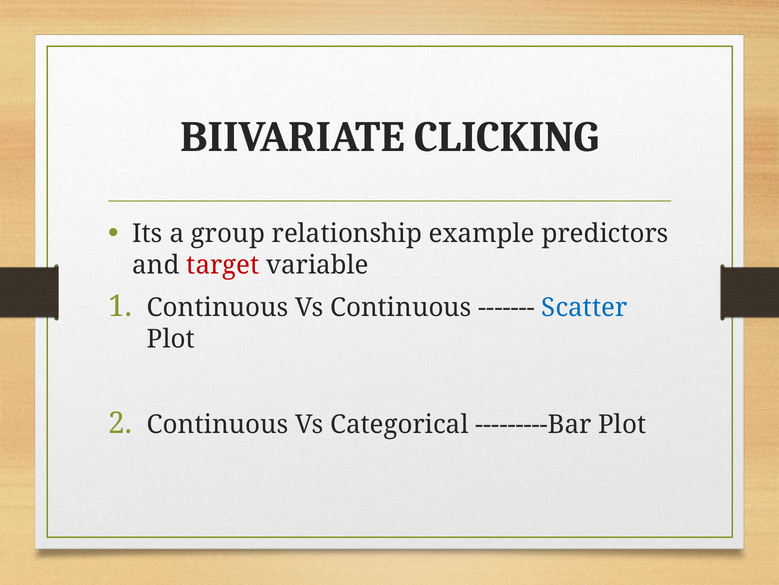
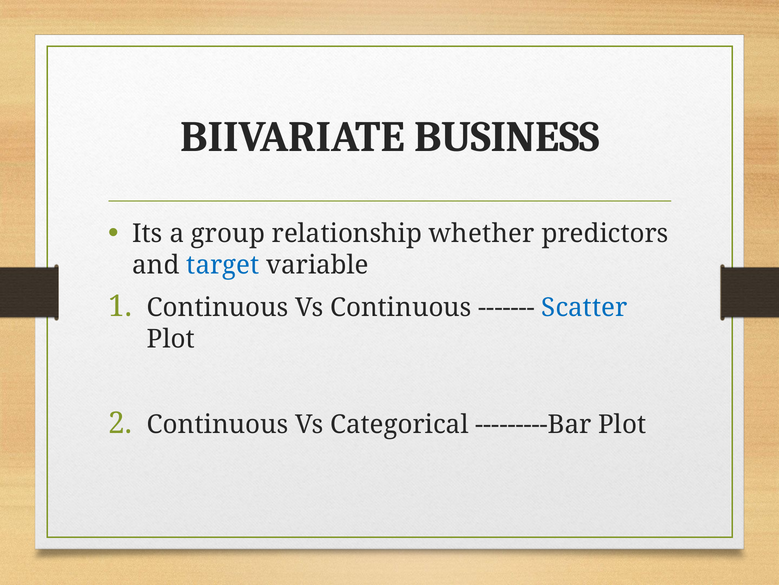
CLICKING: CLICKING -> BUSINESS
example: example -> whether
target colour: red -> blue
